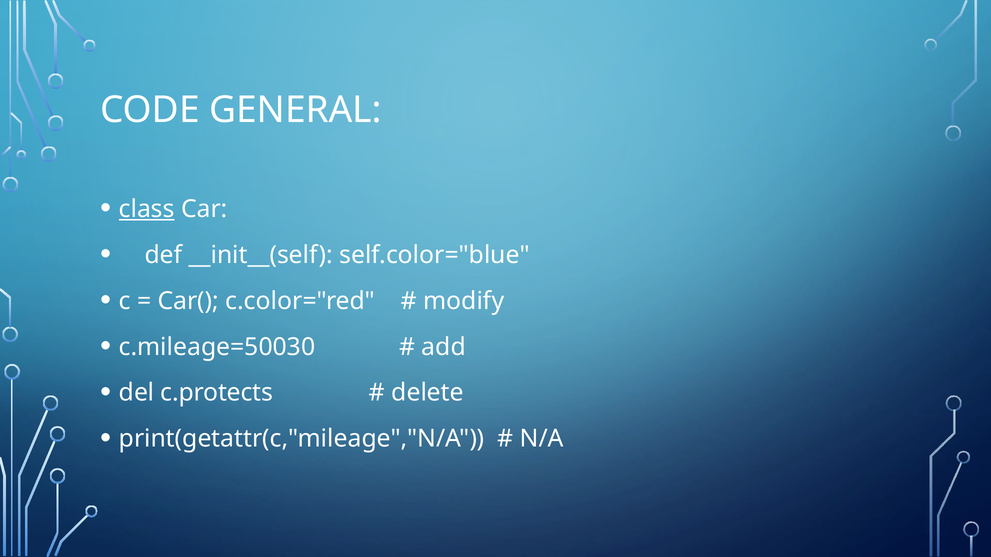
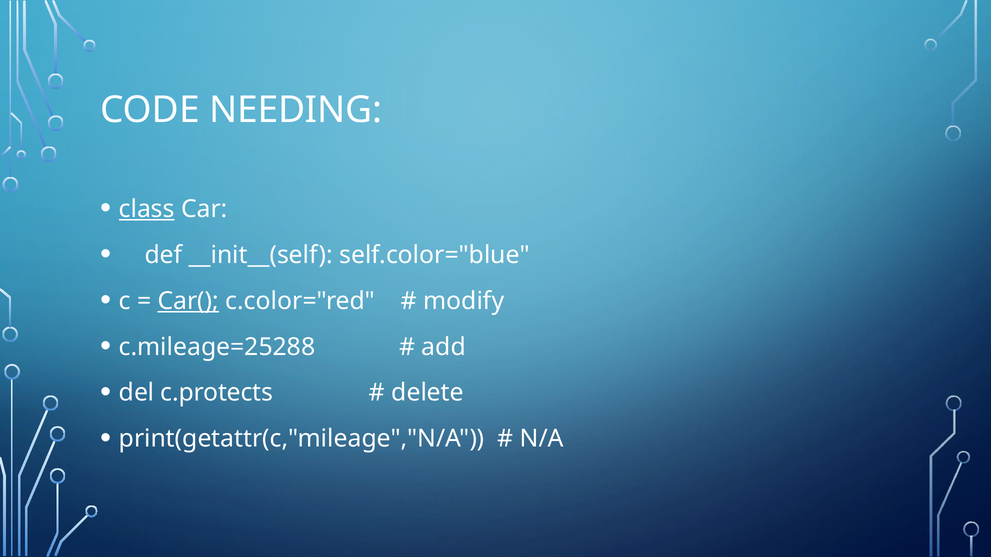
GENERAL: GENERAL -> NEEDING
Car( underline: none -> present
c.mileage=50030: c.mileage=50030 -> c.mileage=25288
